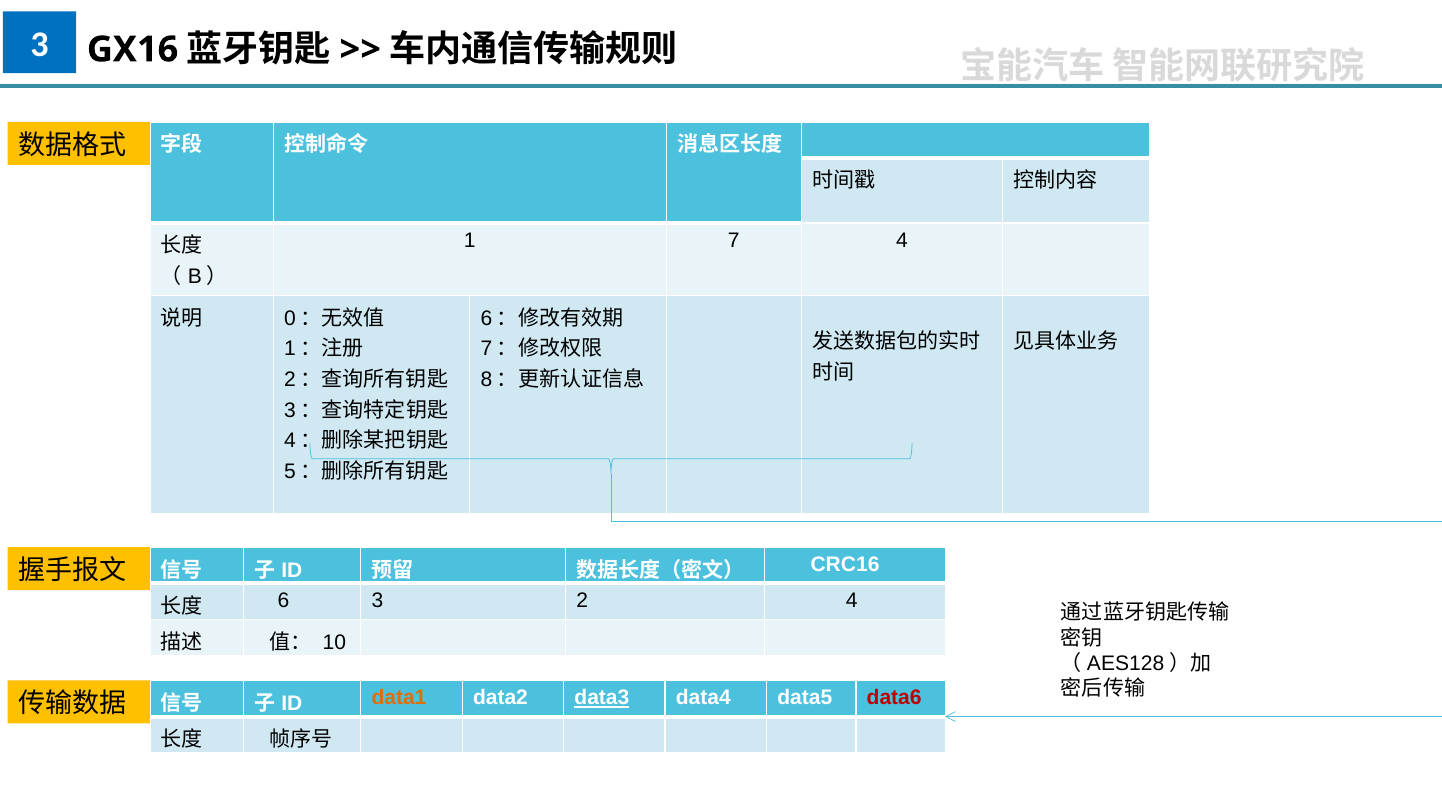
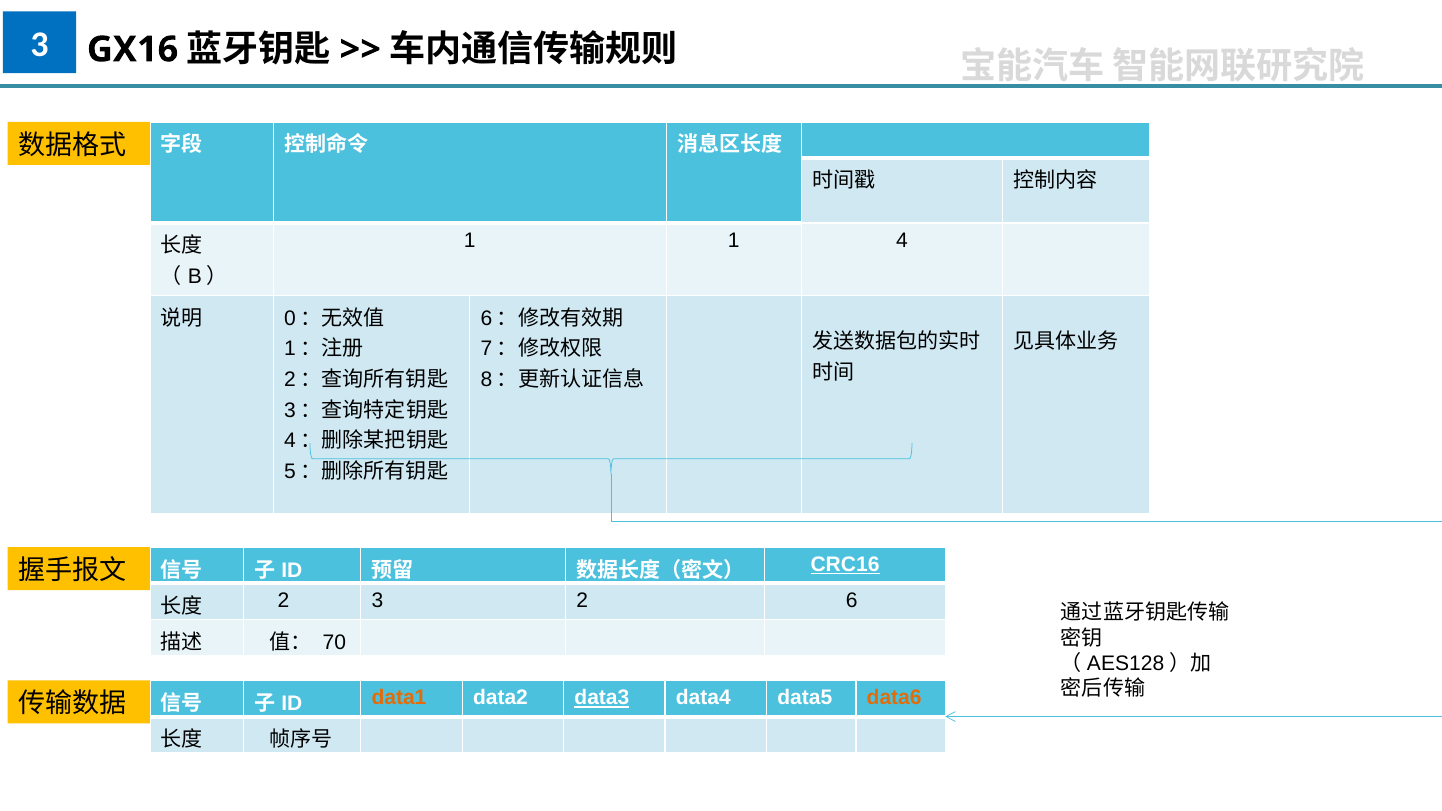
1 7: 7 -> 1
CRC16 underline: none -> present
6 at (283, 601): 6 -> 2
2 4: 4 -> 6
10: 10 -> 70
data6 colour: red -> orange
